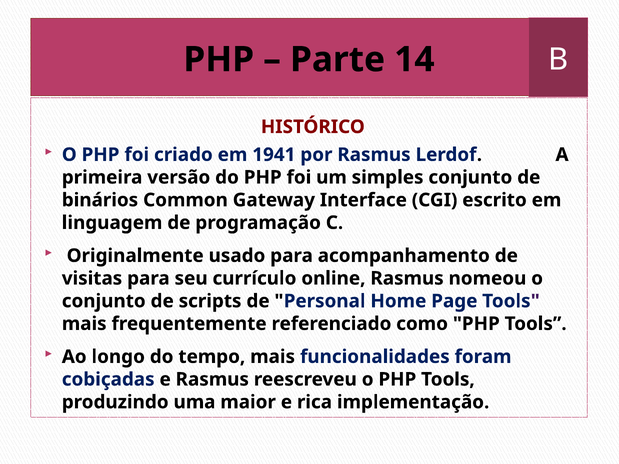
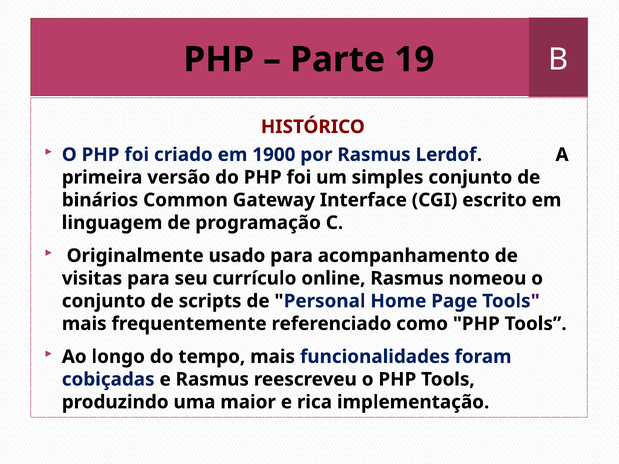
14: 14 -> 19
1941: 1941 -> 1900
